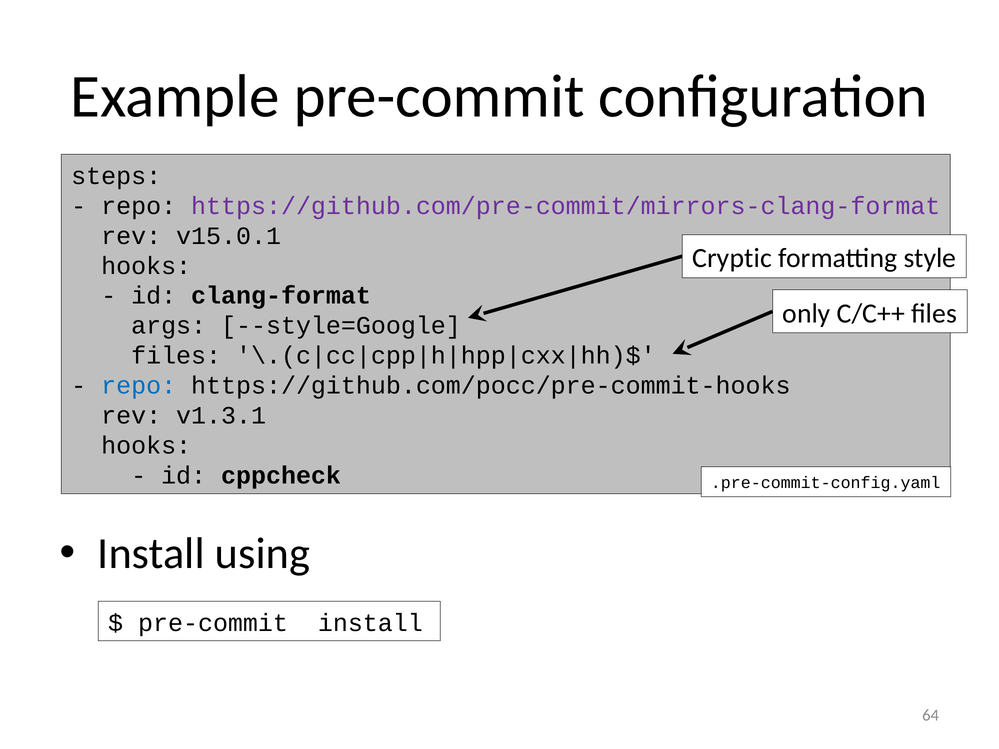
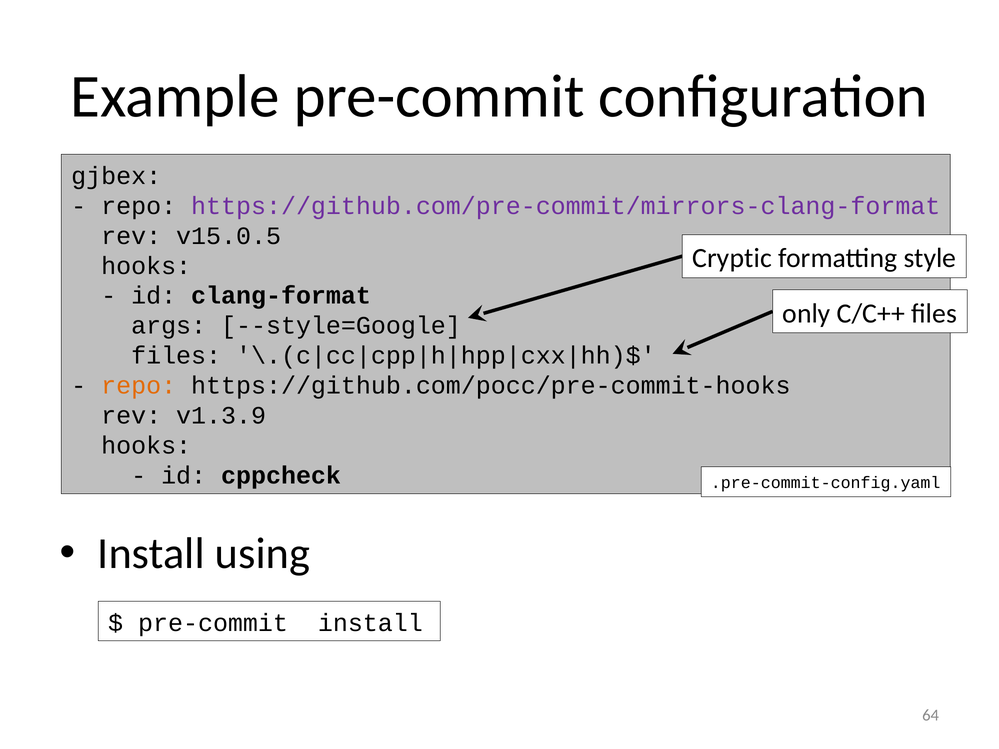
steps: steps -> gjbex
v15.0.1: v15.0.1 -> v15.0.5
repo at (139, 386) colour: blue -> orange
v1.3.1: v1.3.1 -> v1.3.9
